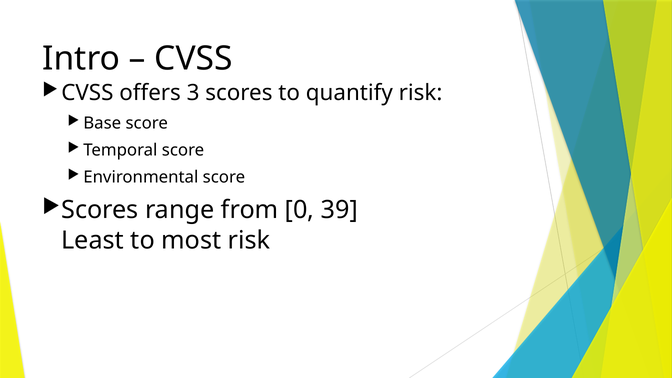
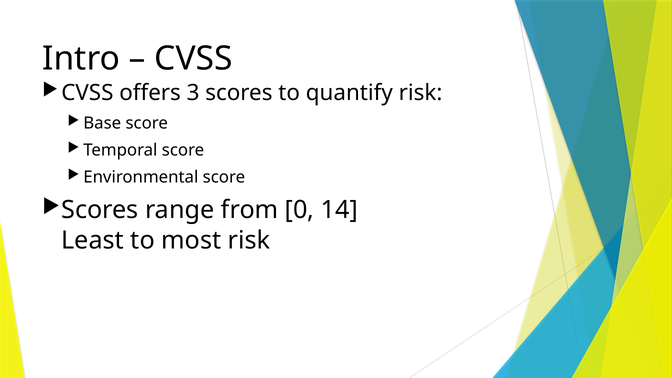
39: 39 -> 14
